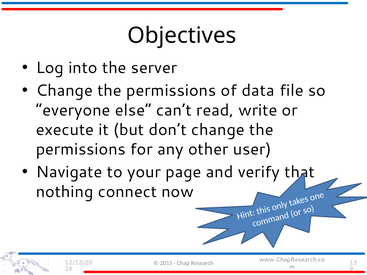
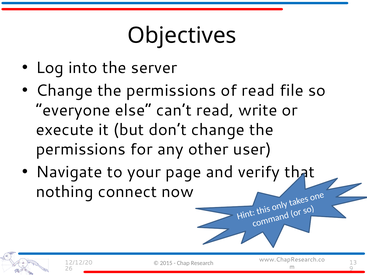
of data: data -> read
